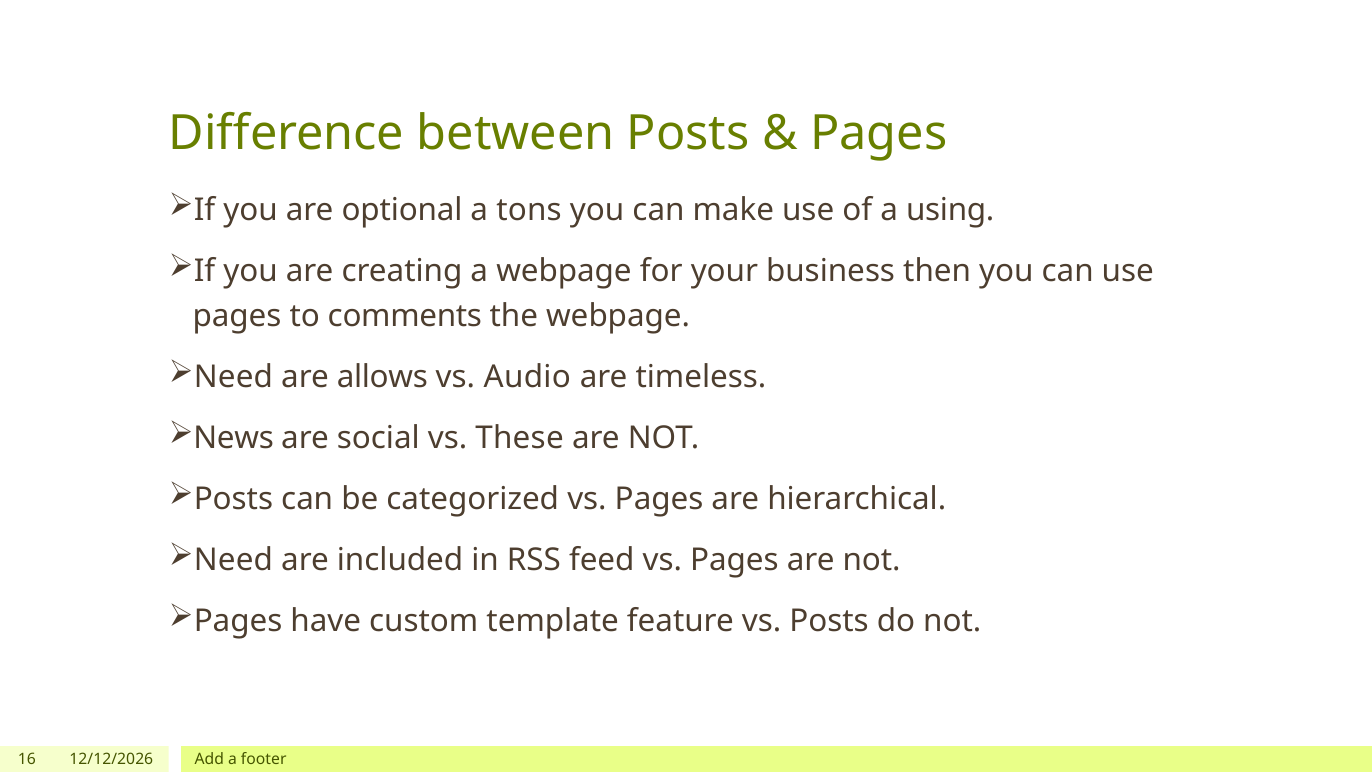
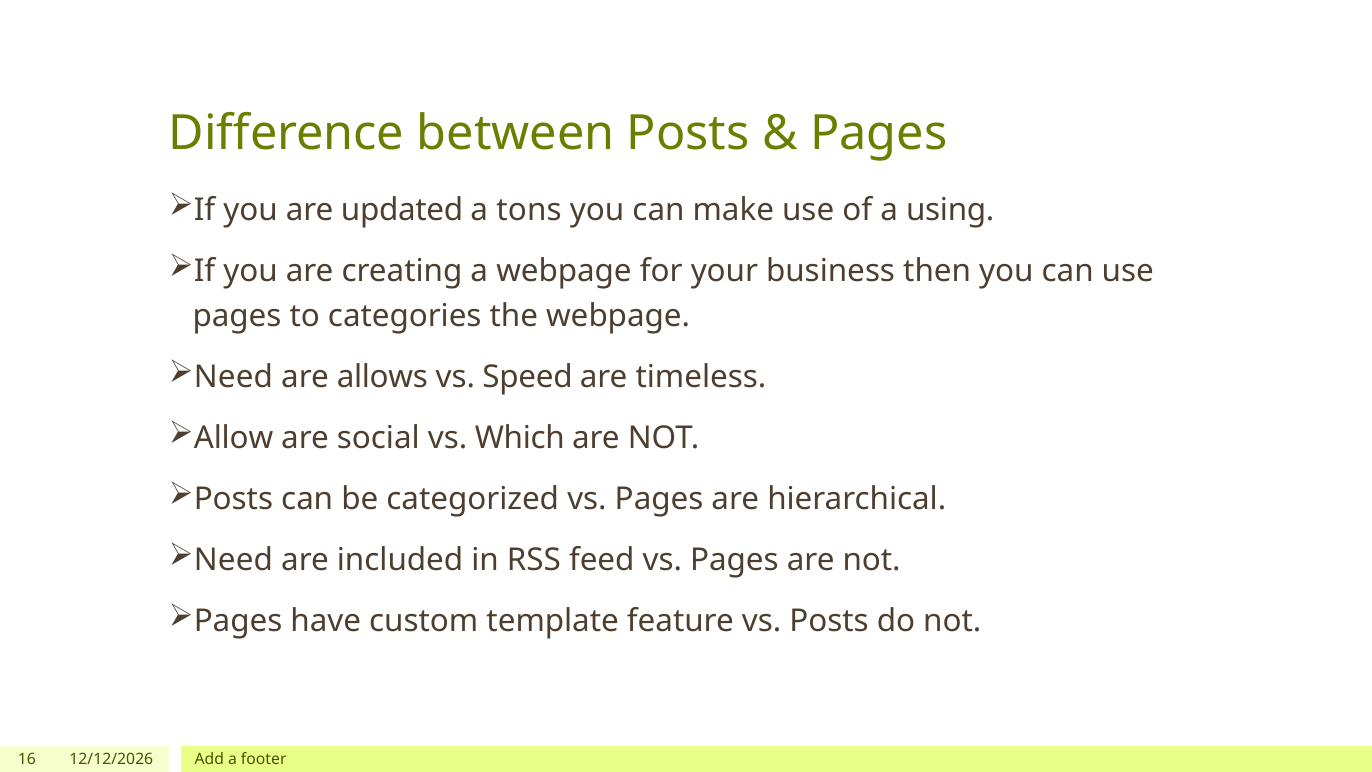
optional: optional -> updated
comments: comments -> categories
Audio: Audio -> Speed
News: News -> Allow
These: These -> Which
